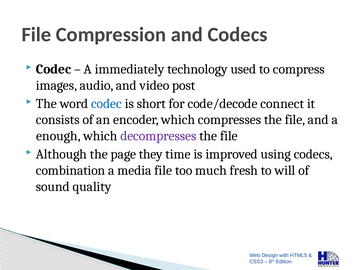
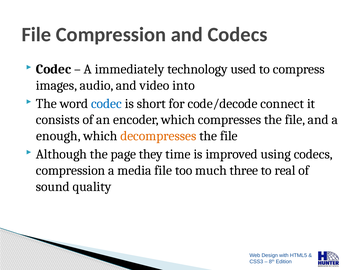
post: post -> into
decompresses colour: purple -> orange
combination at (71, 170): combination -> compression
fresh: fresh -> three
will: will -> real
